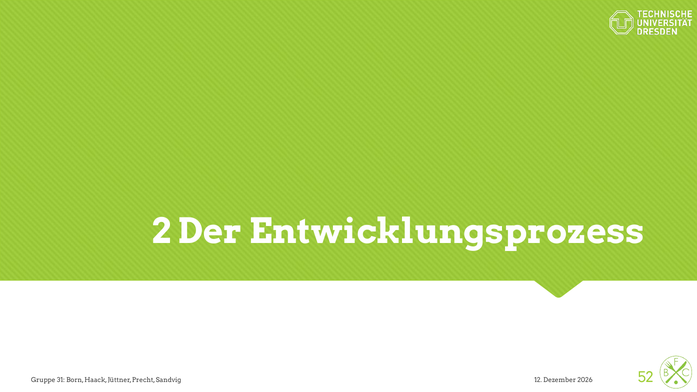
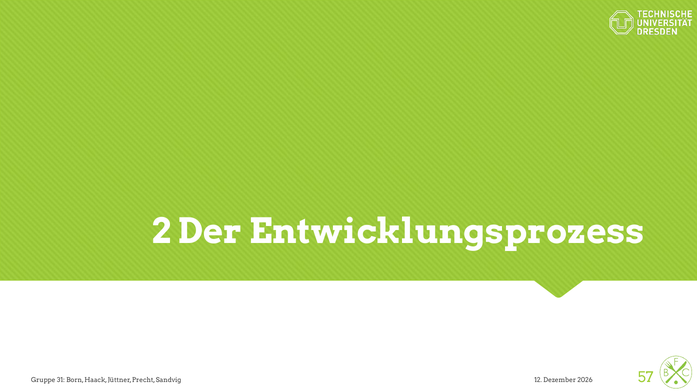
52: 52 -> 57
